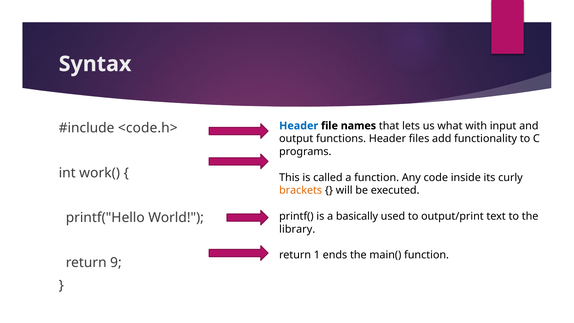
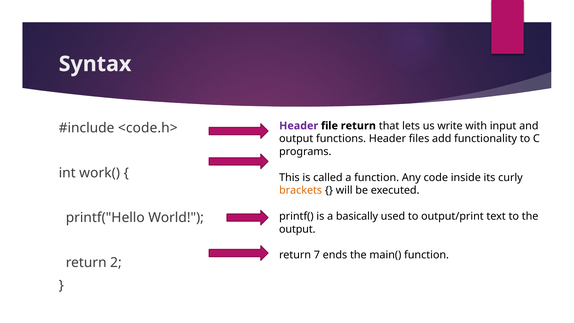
Header at (299, 126) colour: blue -> purple
file names: names -> return
what: what -> write
library at (297, 229): library -> output
1: 1 -> 7
9: 9 -> 2
